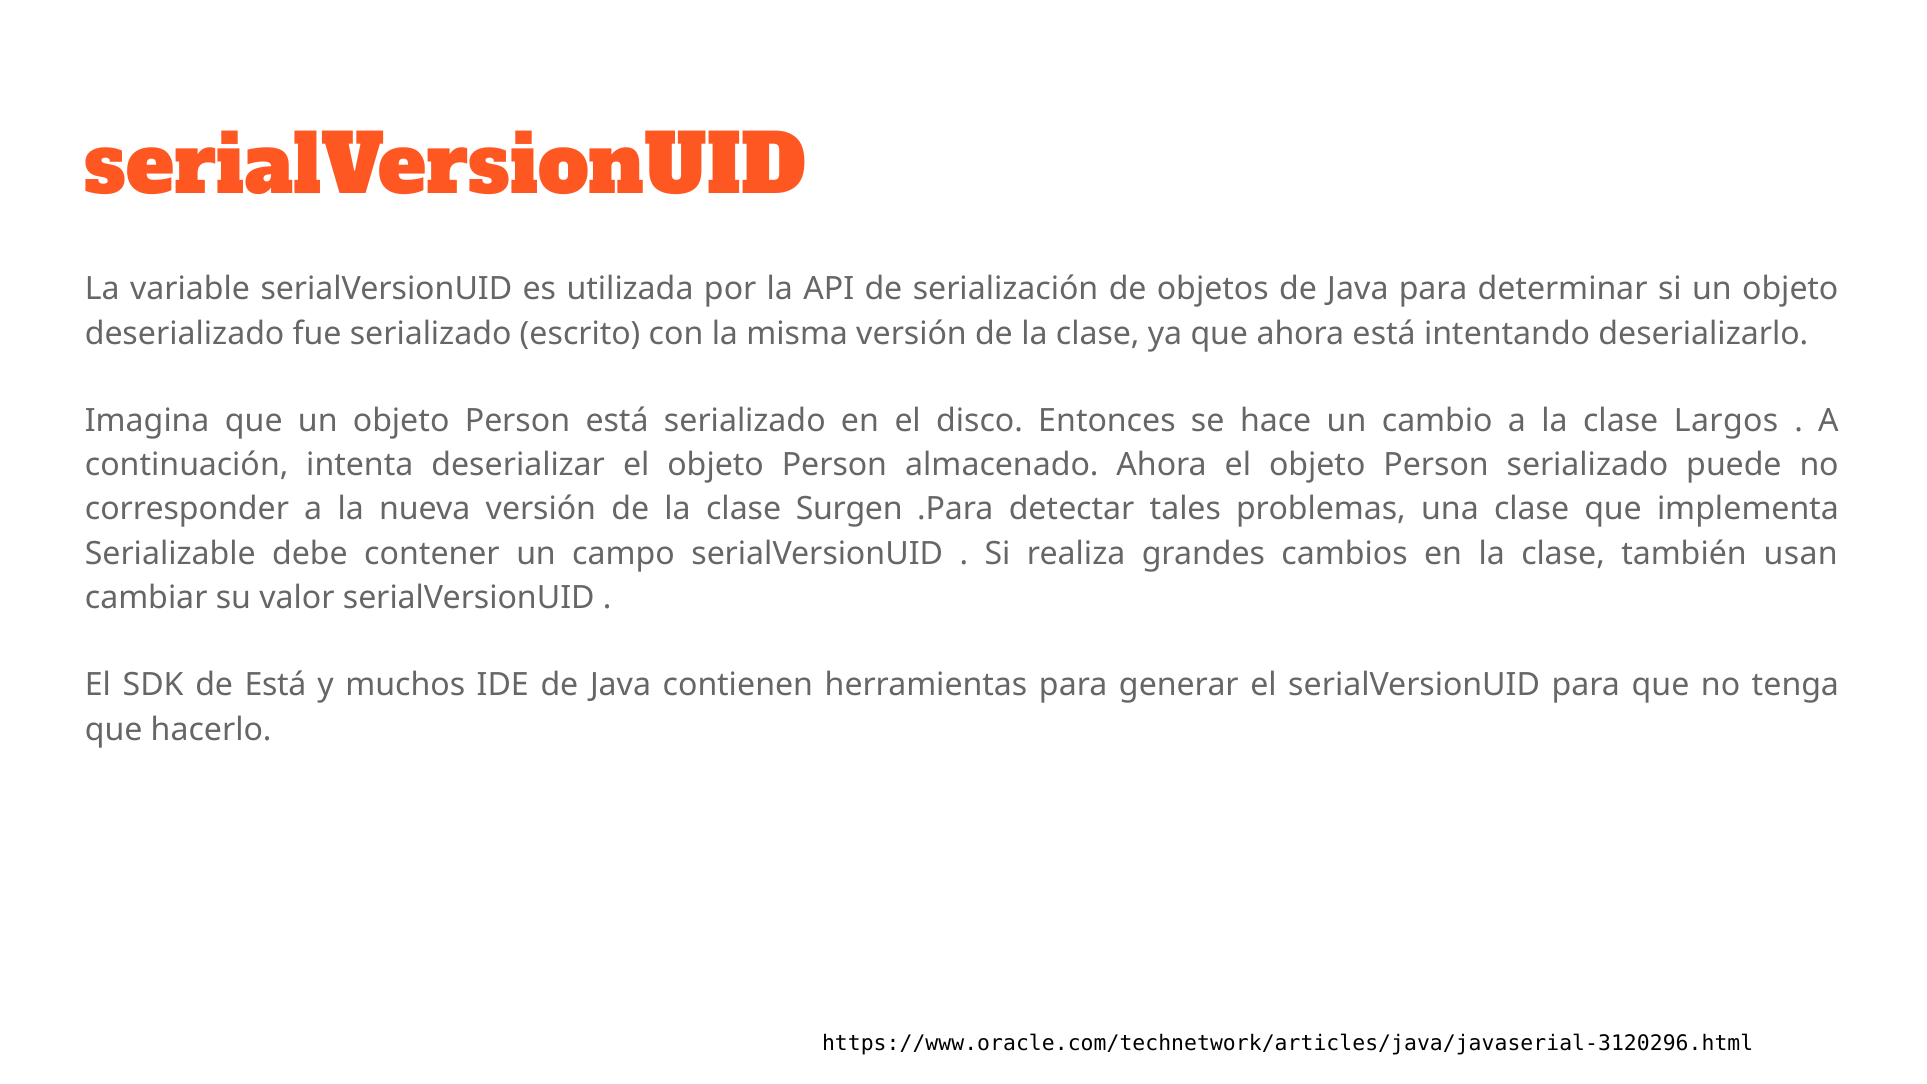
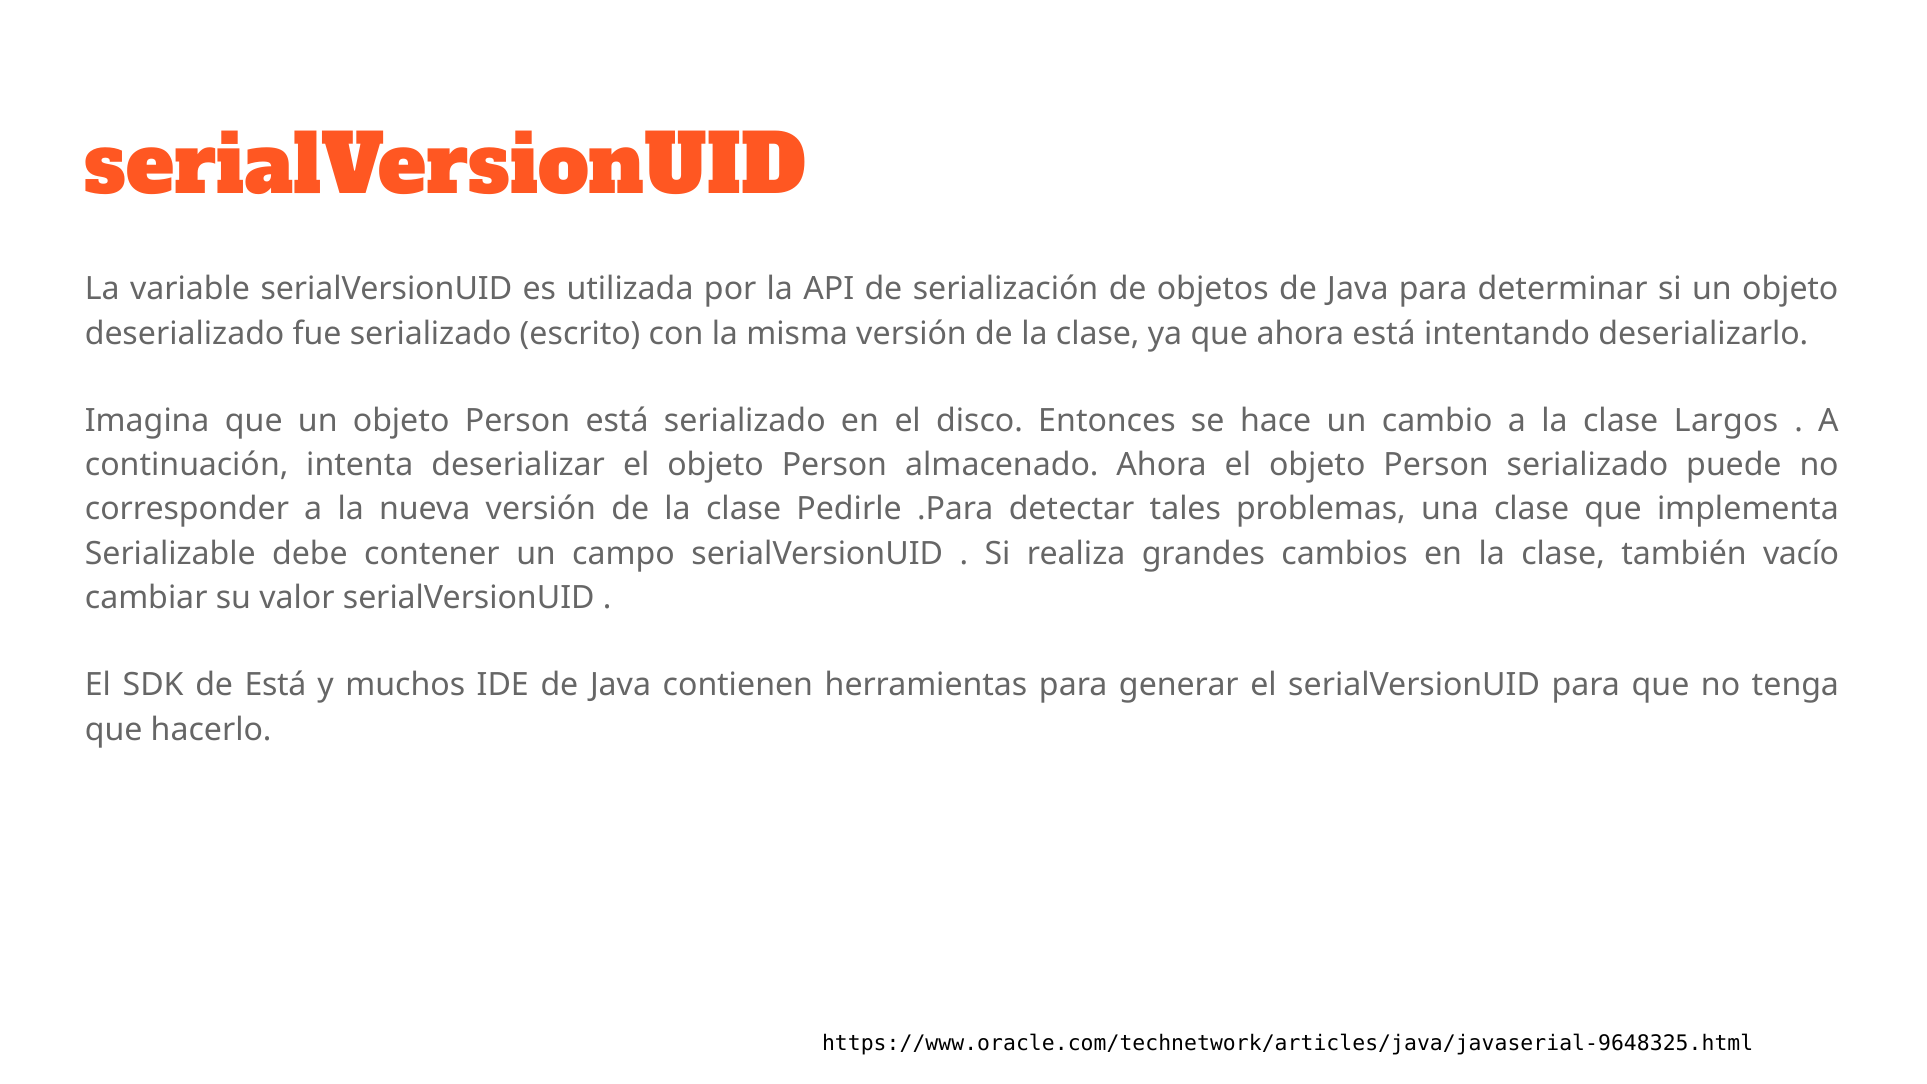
Surgen: Surgen -> Pedirle
usan: usan -> vacío
https://www.oracle.com/technetwork/articles/java/javaserial-3120296.html: https://www.oracle.com/technetwork/articles/java/javaserial-3120296.html -> https://www.oracle.com/technetwork/articles/java/javaserial-9648325.html
